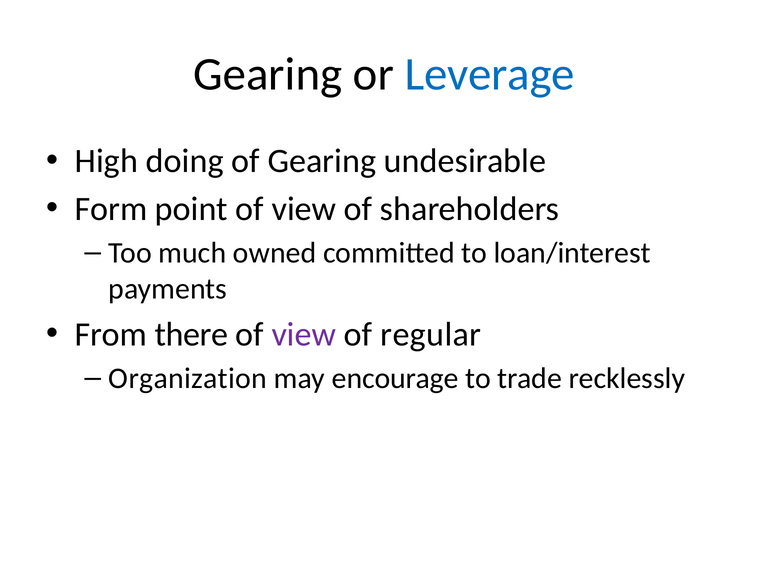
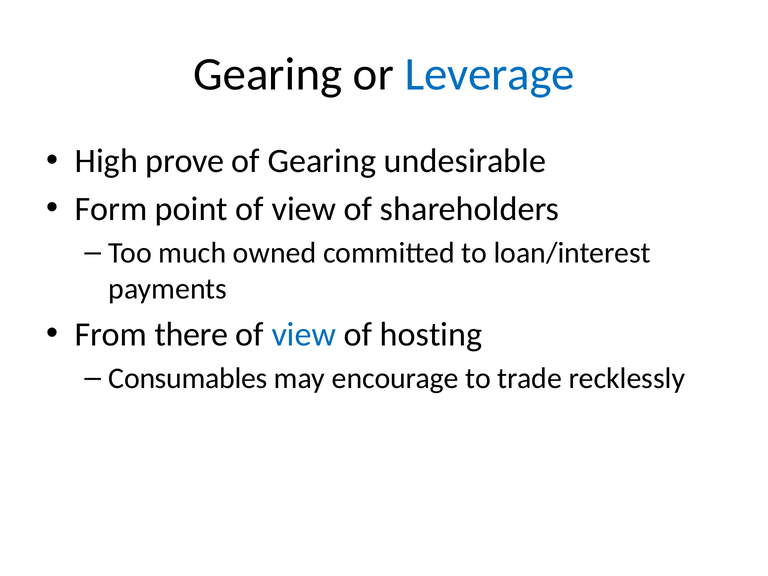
doing: doing -> prove
view at (304, 334) colour: purple -> blue
regular: regular -> hosting
Organization: Organization -> Consumables
